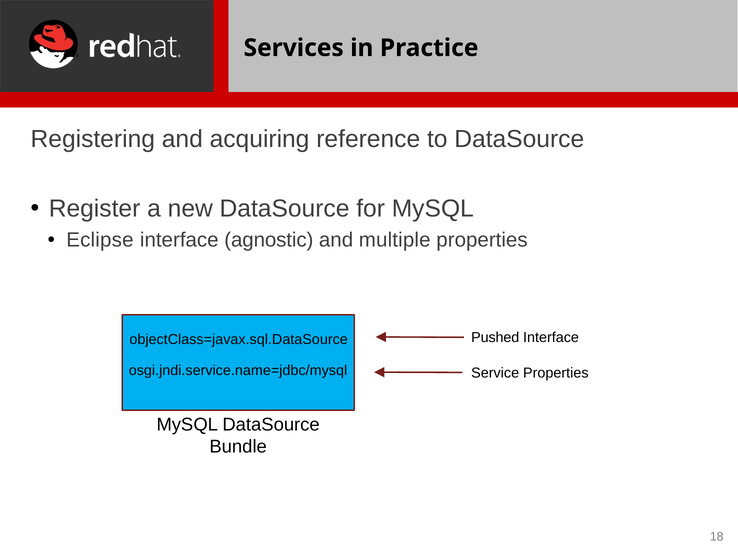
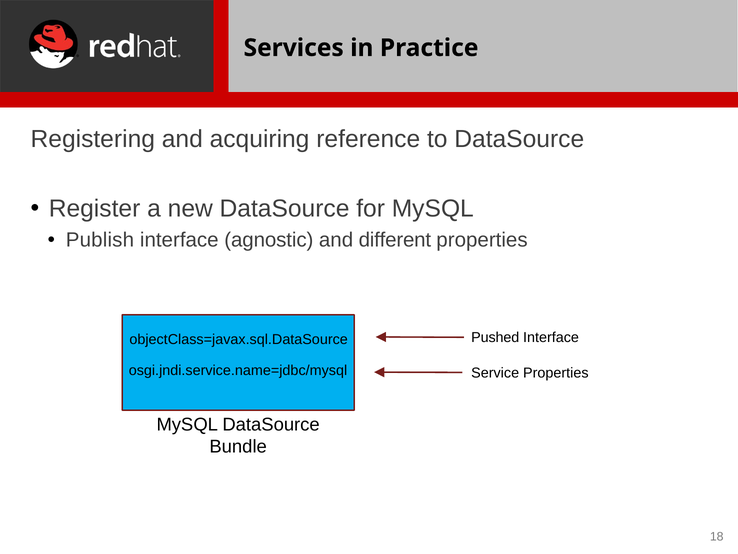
Eclipse: Eclipse -> Publish
multiple: multiple -> different
